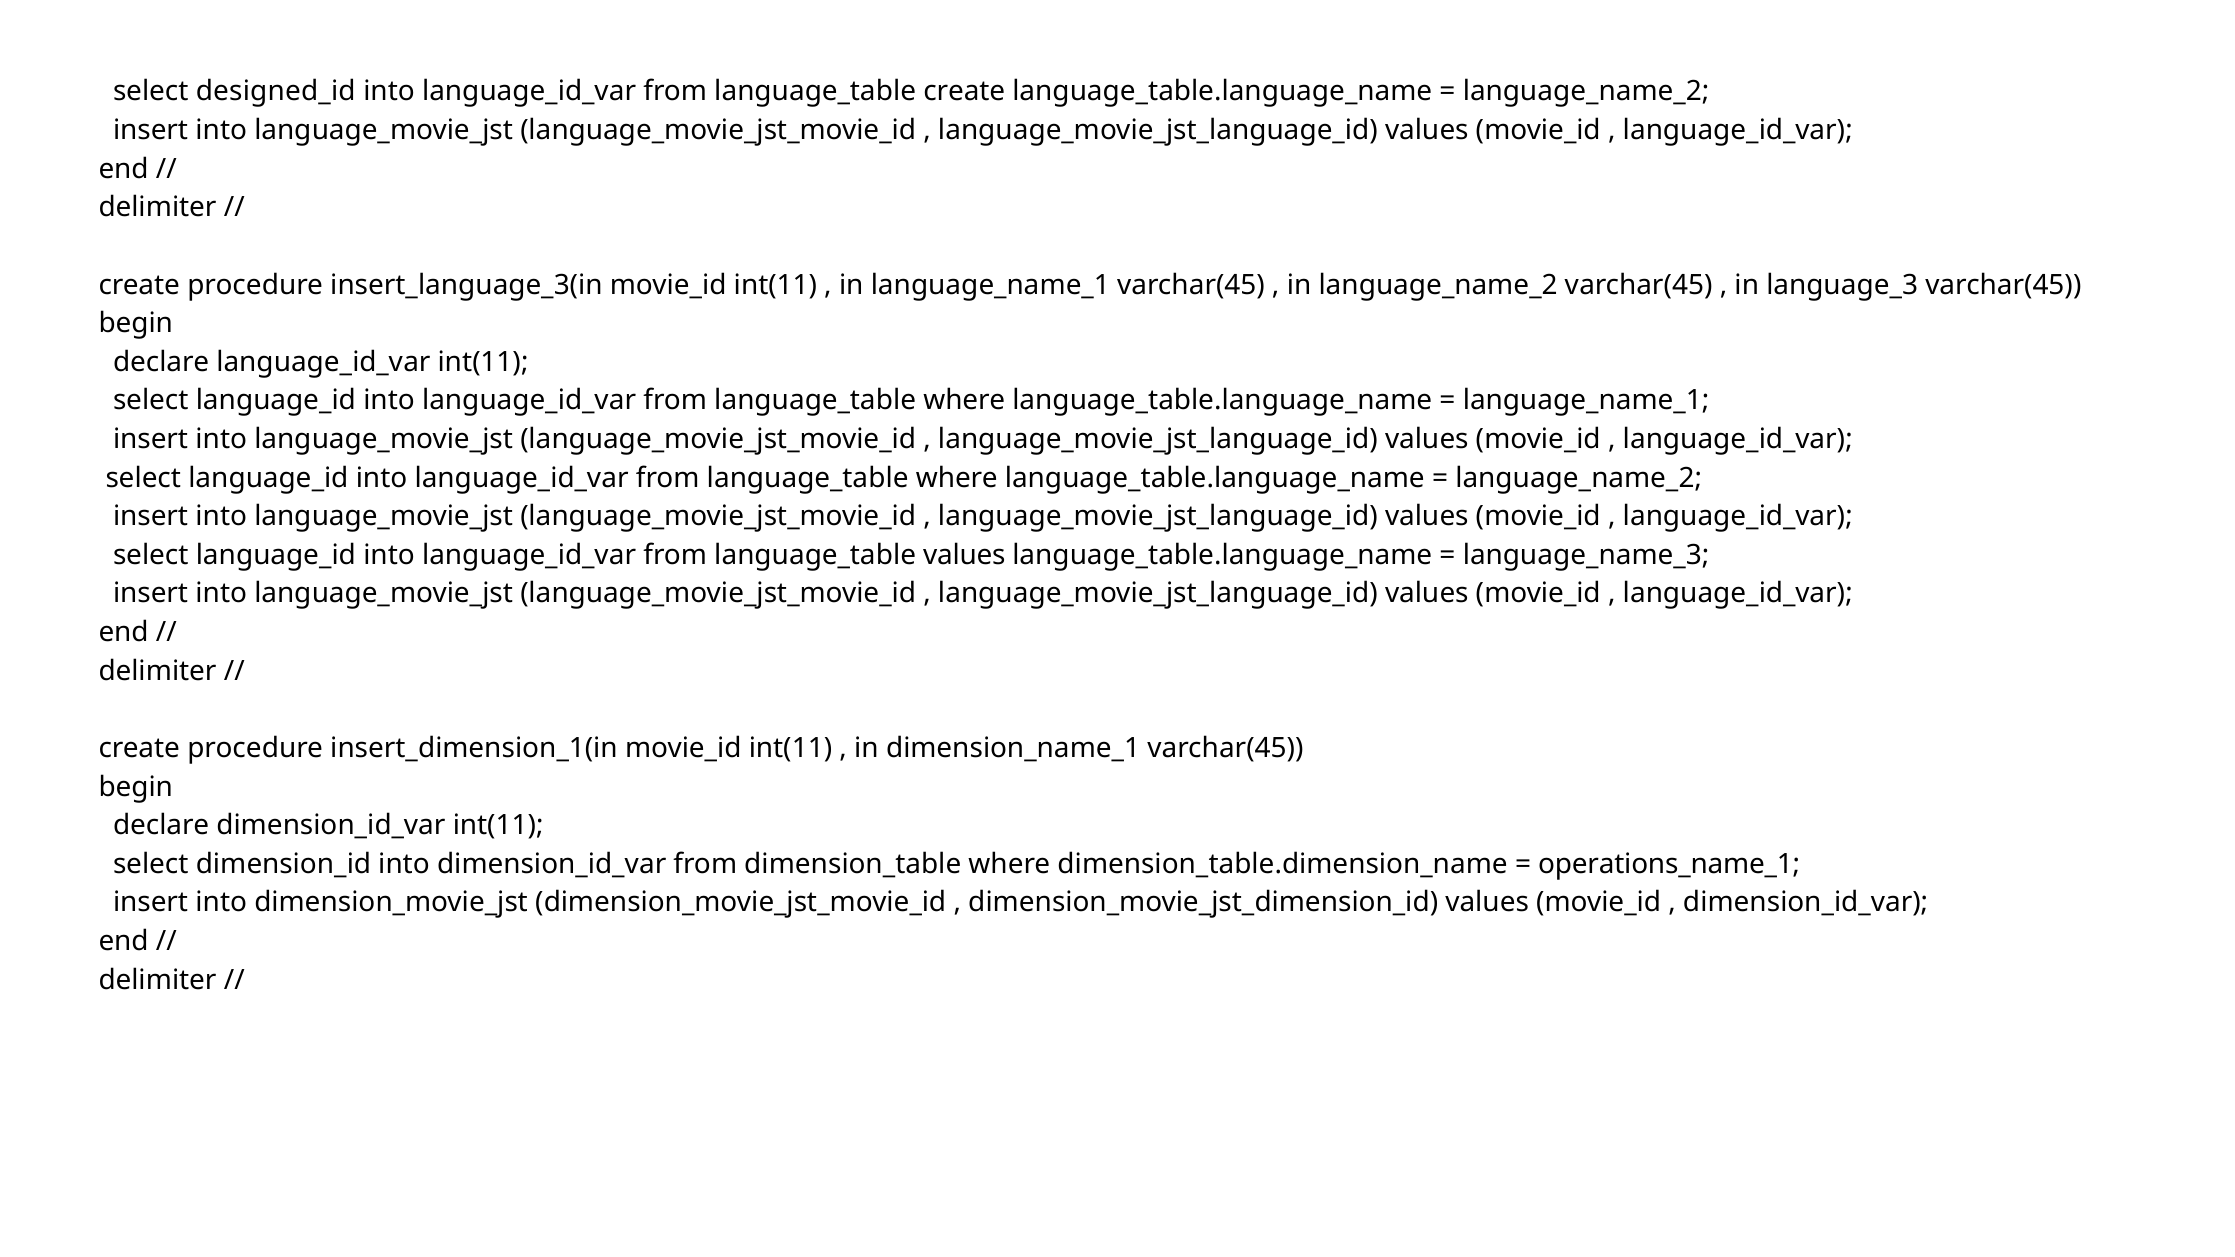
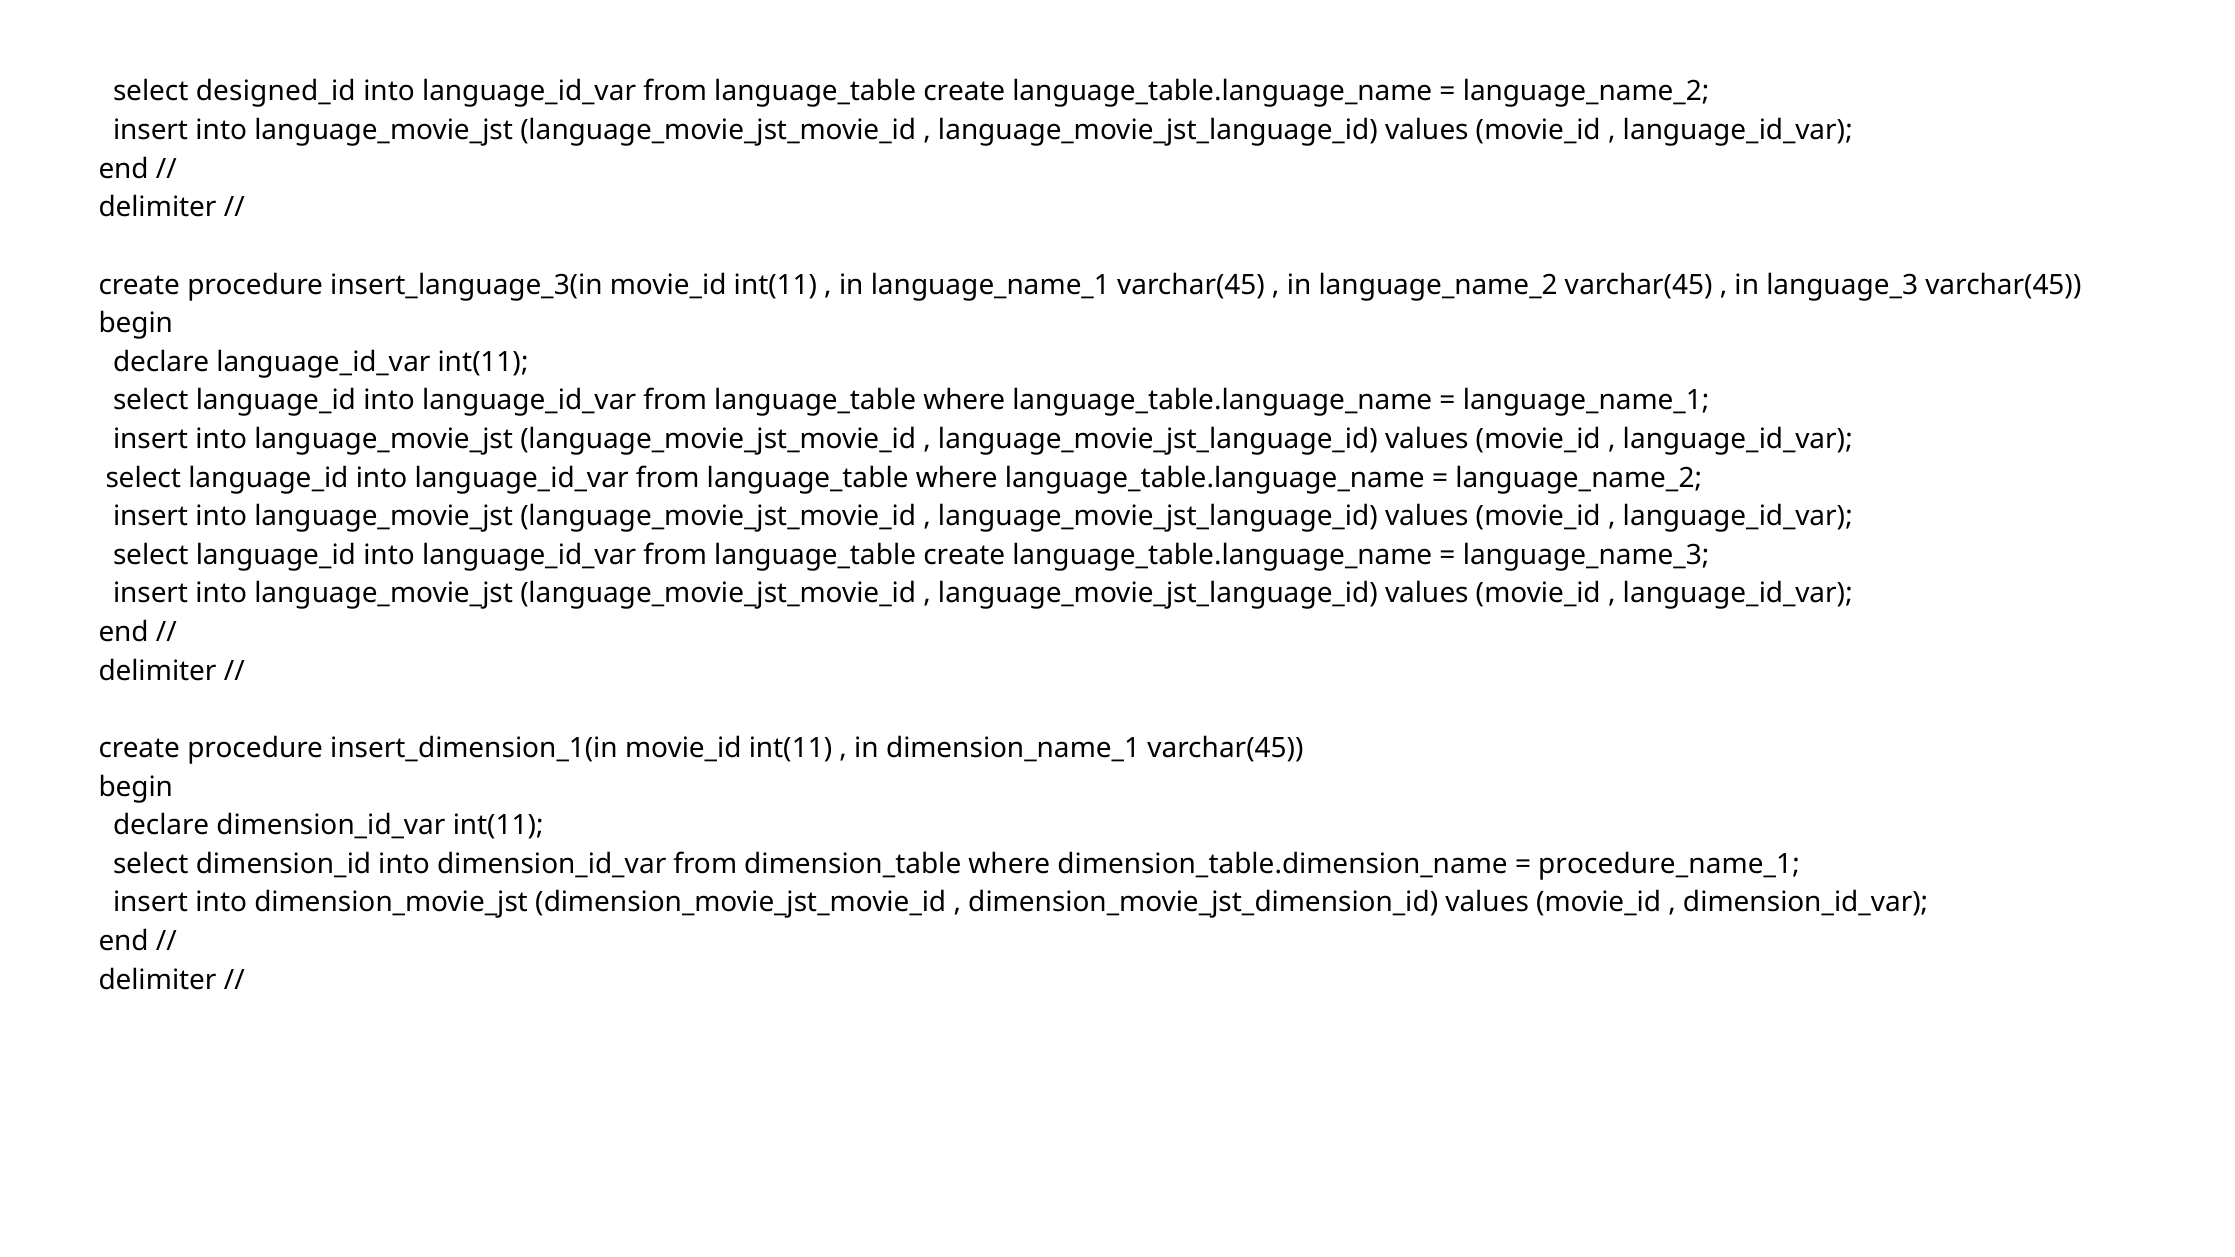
values at (964, 555): values -> create
operations_name_1: operations_name_1 -> procedure_name_1
